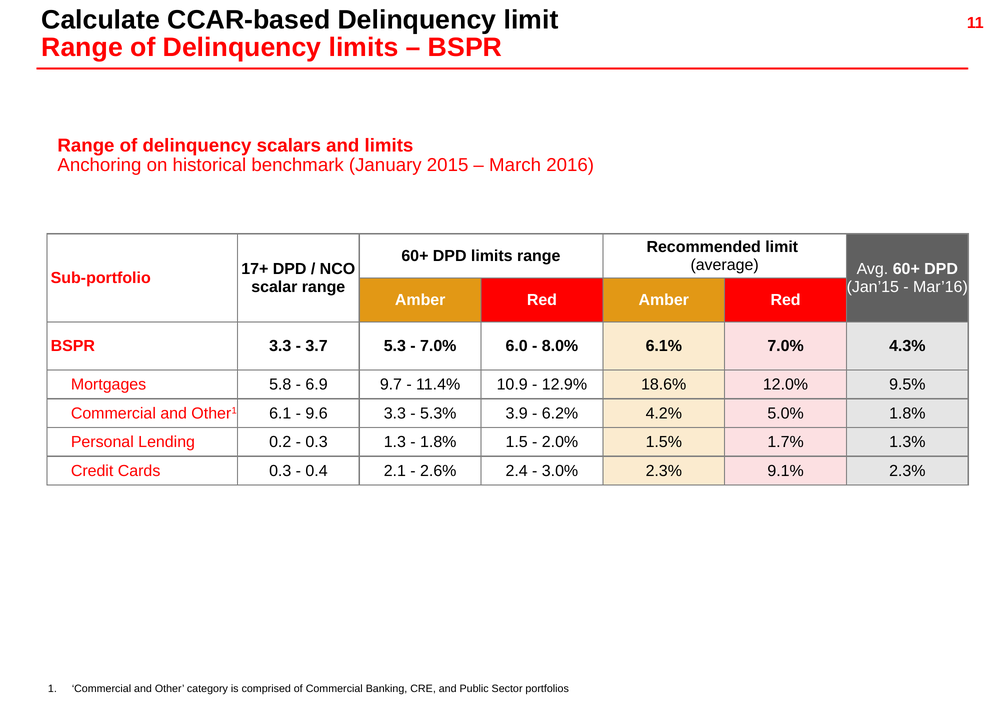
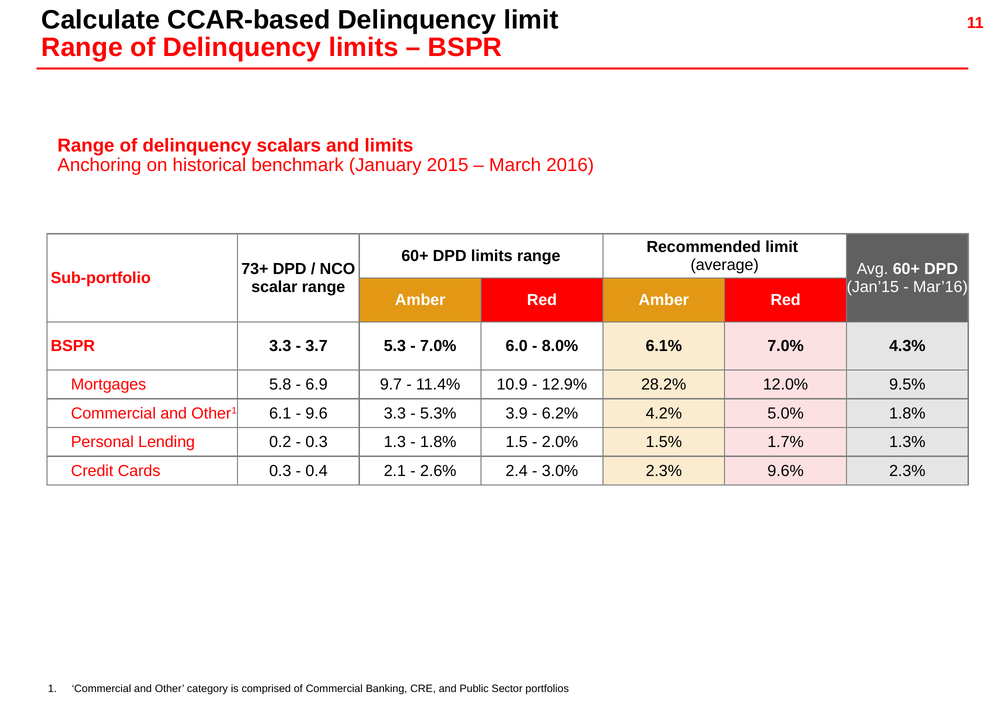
17+: 17+ -> 73+
18.6%: 18.6% -> 28.2%
9.1%: 9.1% -> 9.6%
